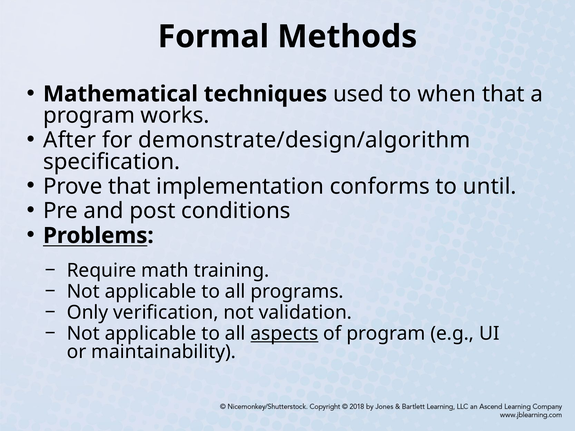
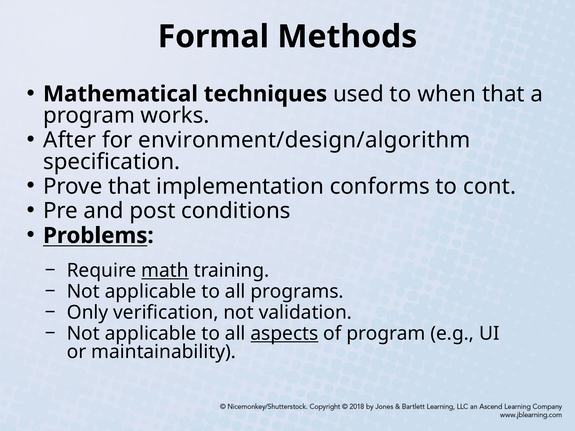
demonstrate/design/algorithm: demonstrate/design/algorithm -> environment/design/algorithm
until: until -> cont
math underline: none -> present
